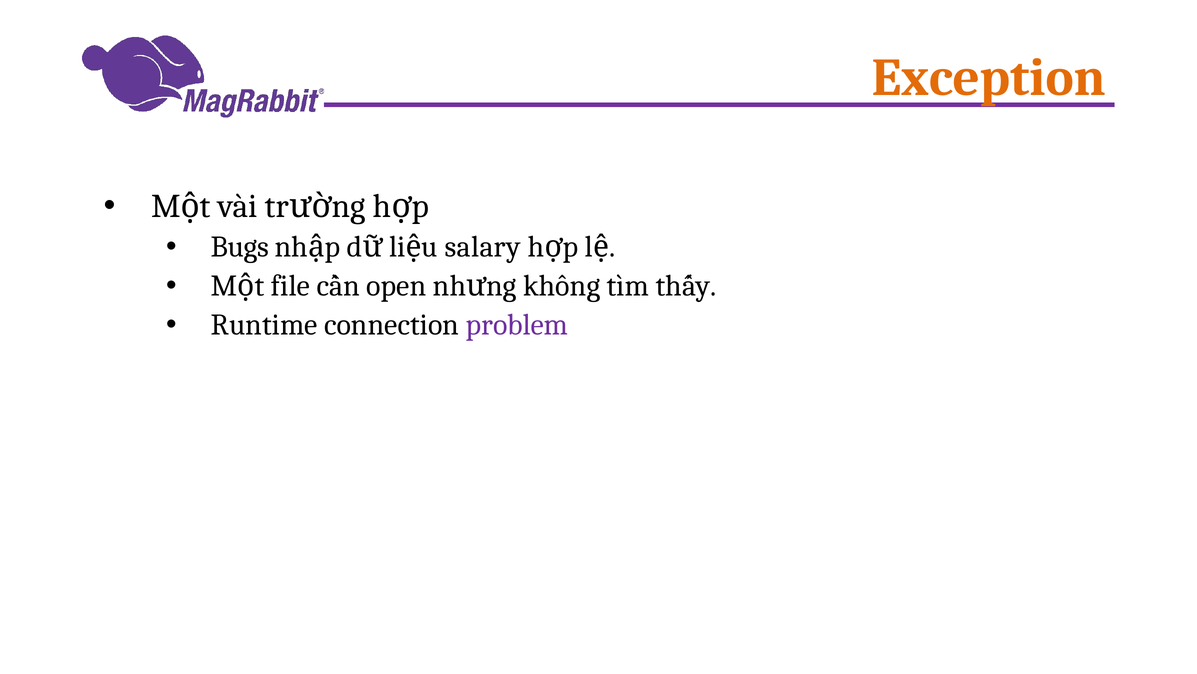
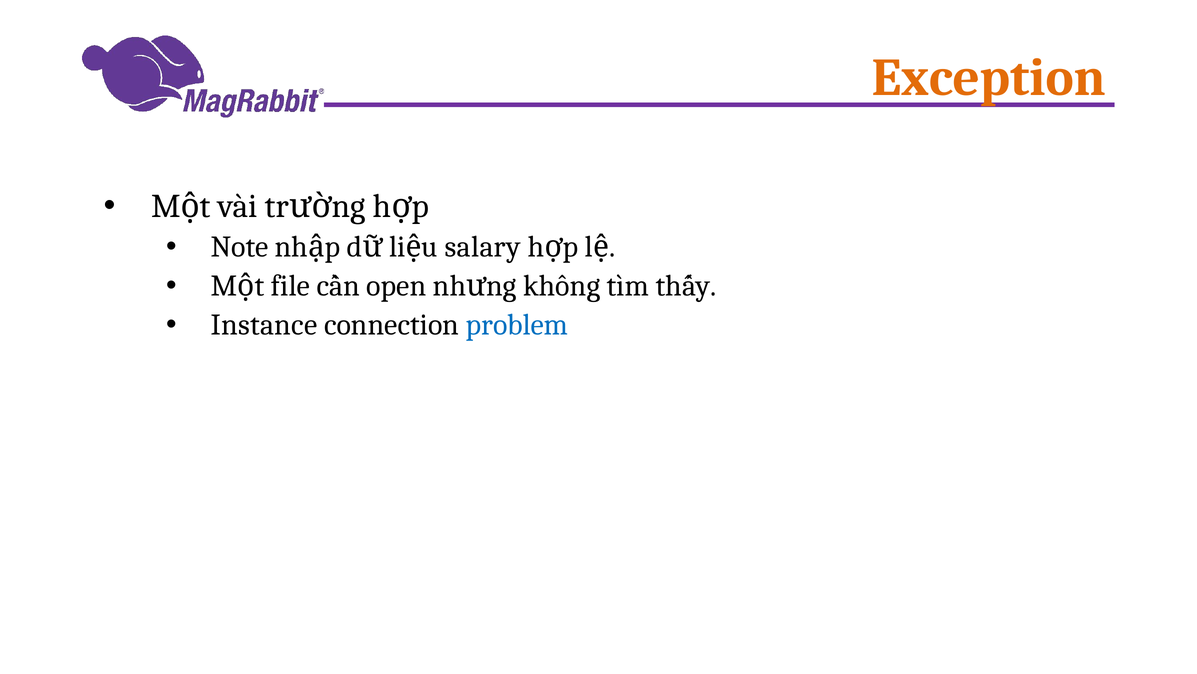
Bugs: Bugs -> Note
Runtime: Runtime -> Instance
problem colour: purple -> blue
